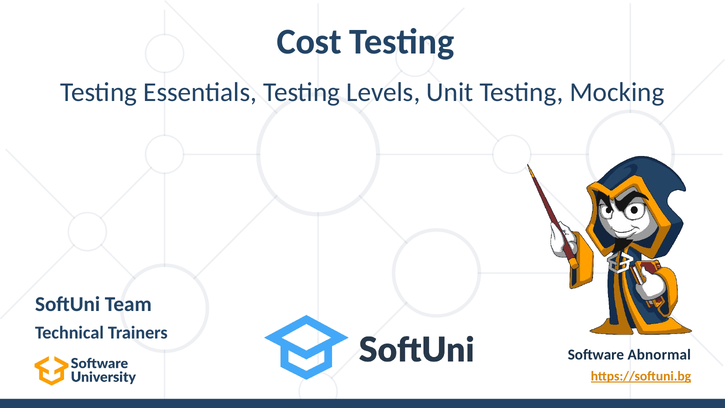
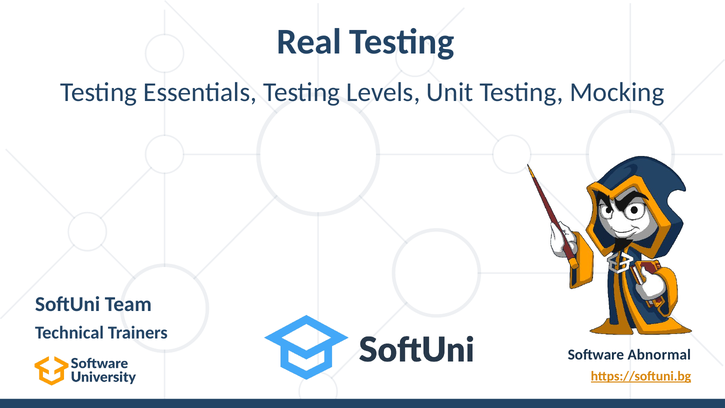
Cost: Cost -> Real
